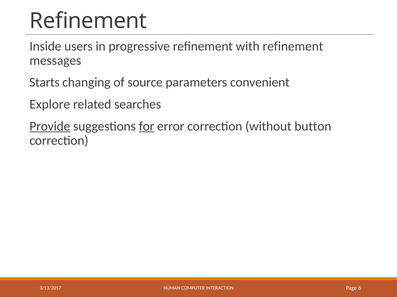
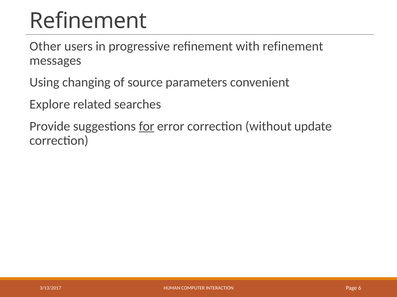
Inside: Inside -> Other
Starts: Starts -> Using
Provide underline: present -> none
button: button -> update
